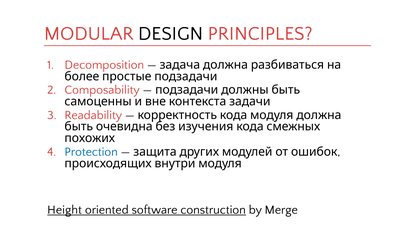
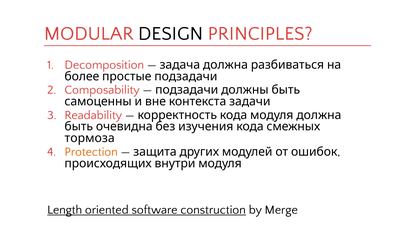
похожих: похожих -> тормоза
Protection colour: blue -> orange
Height: Height -> Length
